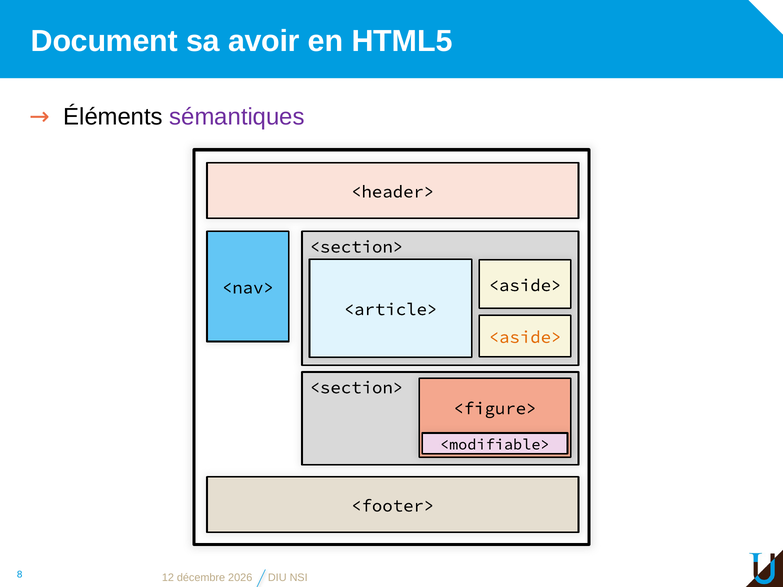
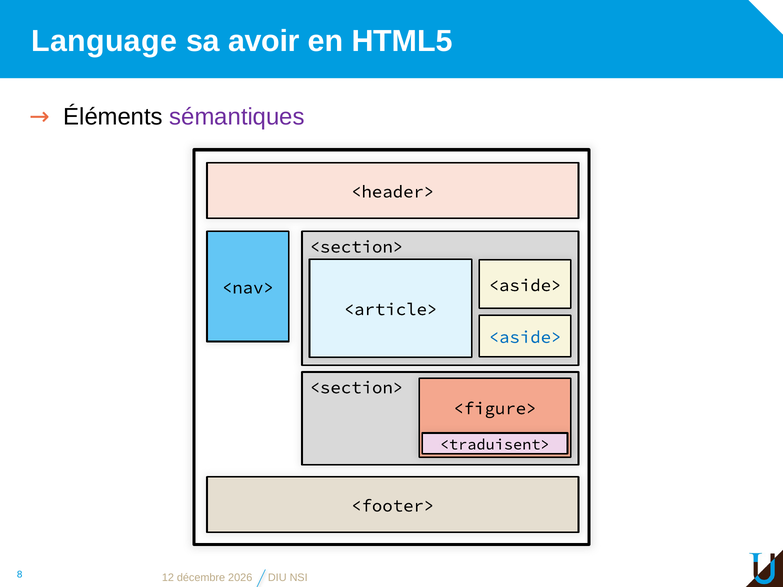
Document: Document -> Language
<aside> at (525, 337) colour: orange -> blue
<modifiable>: <modifiable> -> <traduisent>
